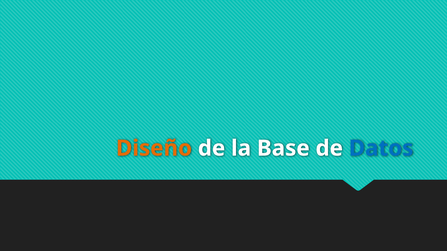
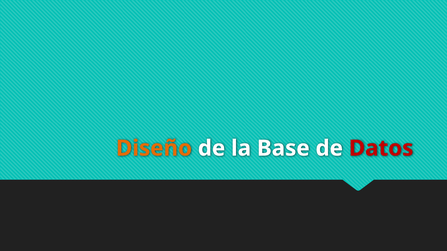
Datos colour: blue -> red
